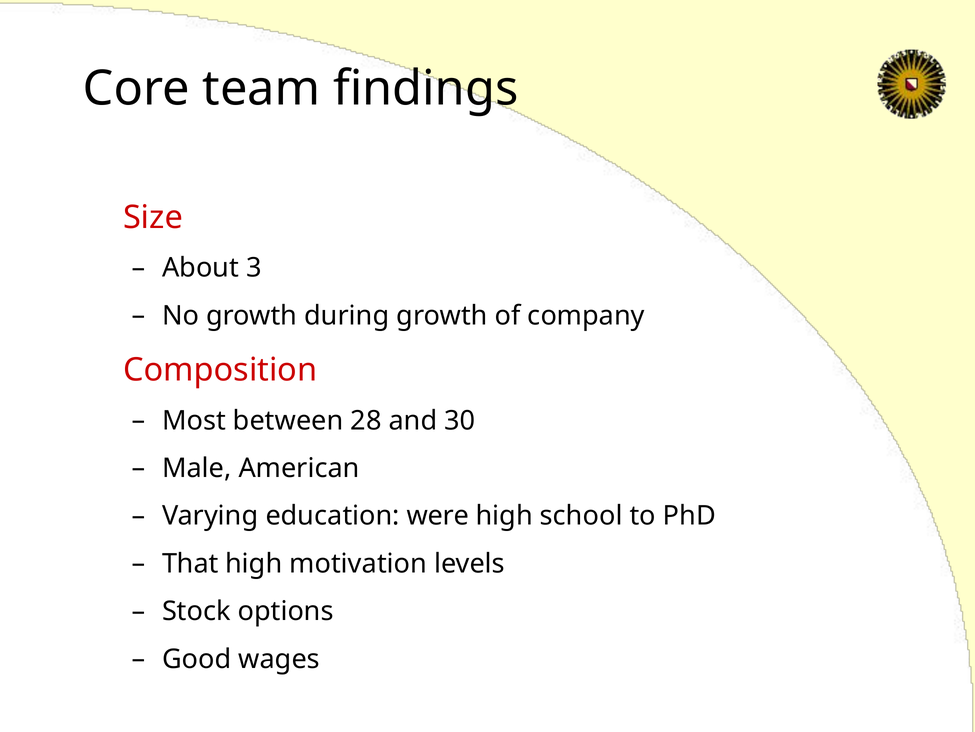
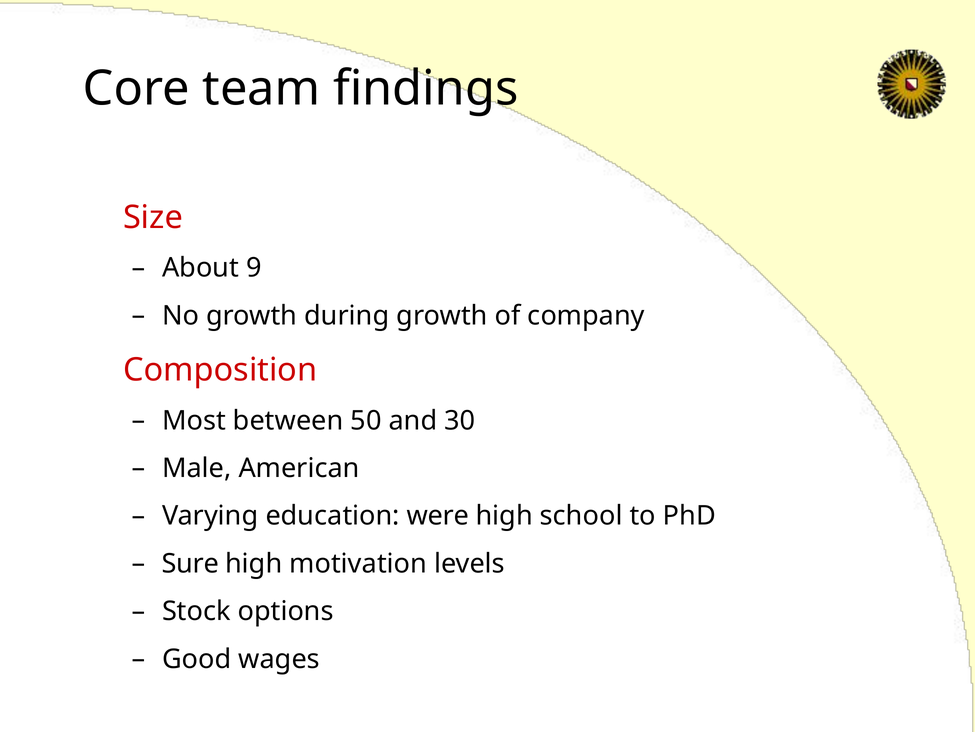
3: 3 -> 9
28: 28 -> 50
That: That -> Sure
